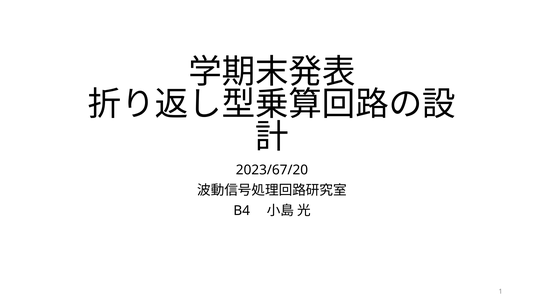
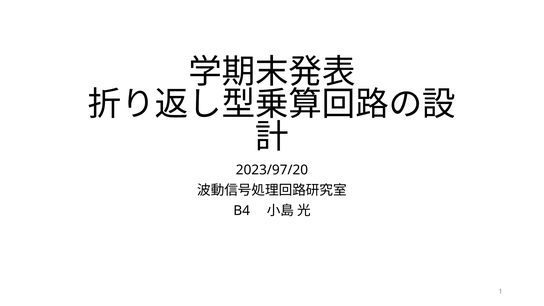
2023/67/20: 2023/67/20 -> 2023/97/20
